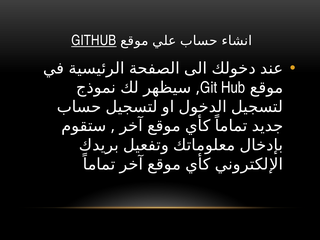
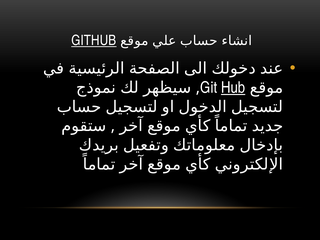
Hub underline: none -> present
